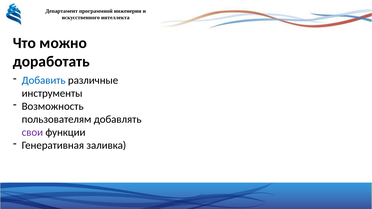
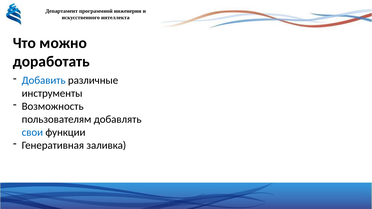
свои colour: purple -> blue
